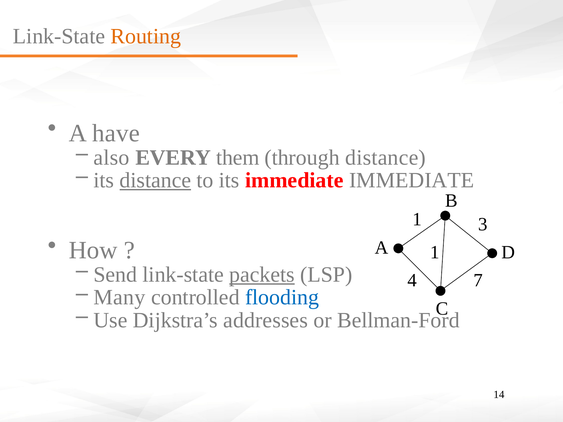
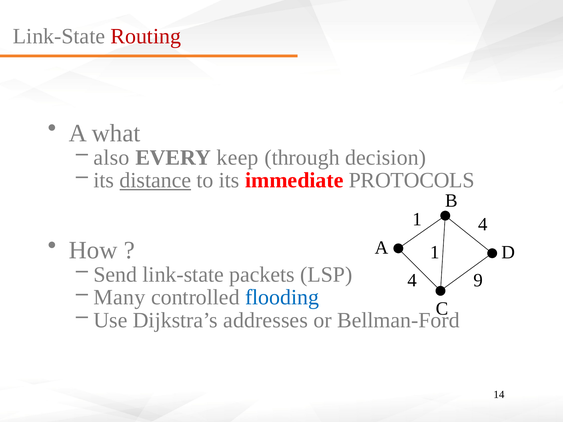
Routing colour: orange -> red
have: have -> what
them: them -> keep
through distance: distance -> decision
immediate IMMEDIATE: IMMEDIATE -> PROTOCOLS
3 at (483, 224): 3 -> 4
packets underline: present -> none
7: 7 -> 9
